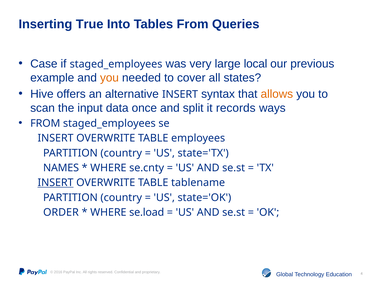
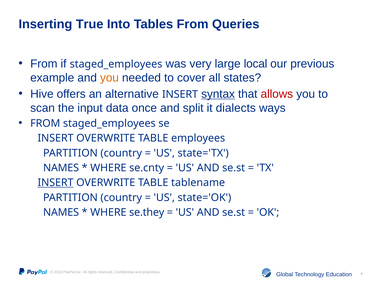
Case at (44, 64): Case -> From
syntax underline: none -> present
allows colour: orange -> red
records: records -> dialects
ORDER at (61, 213): ORDER -> NAMES
se.load: se.load -> se.they
